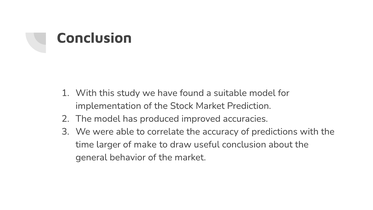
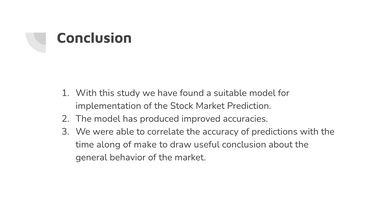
larger: larger -> along
